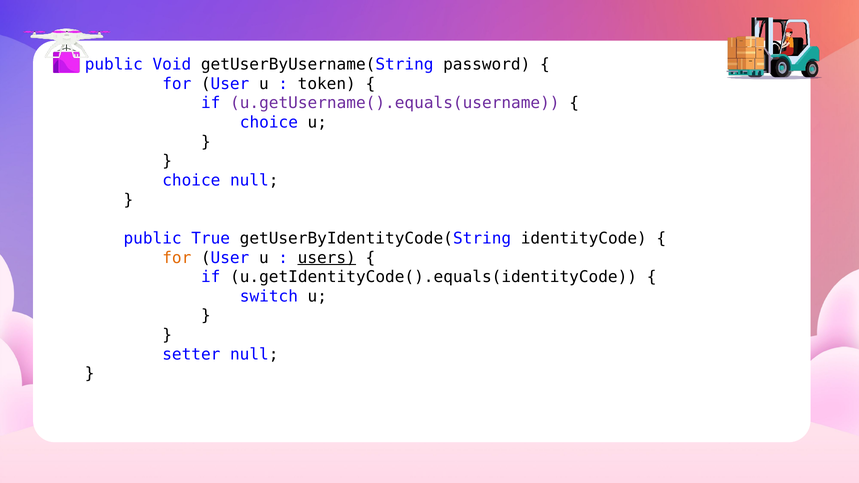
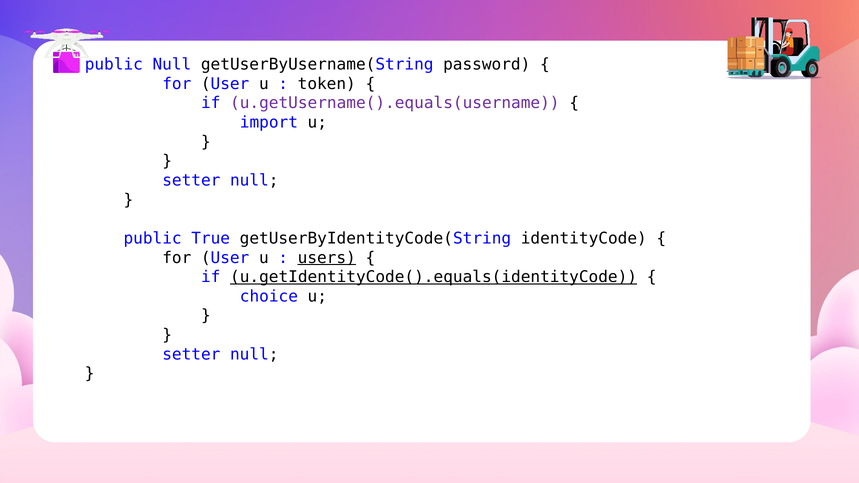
public Void: Void -> Null
choice at (269, 122): choice -> import
choice at (191, 180): choice -> setter
for at (177, 258) colour: orange -> black
u.getIdentityCode().equals(identityCode underline: none -> present
switch: switch -> choice
